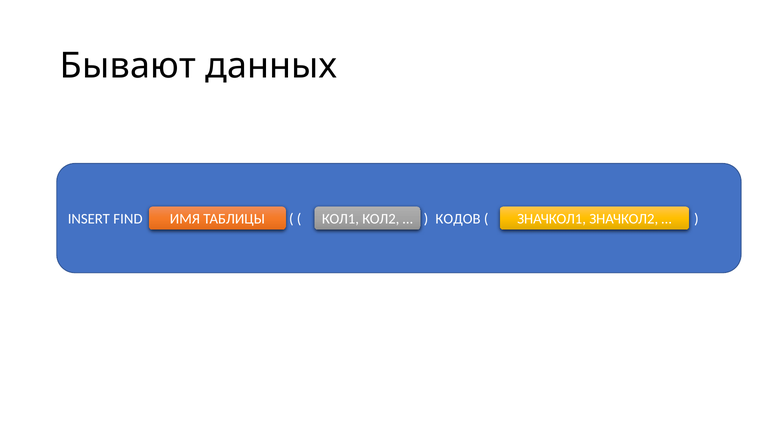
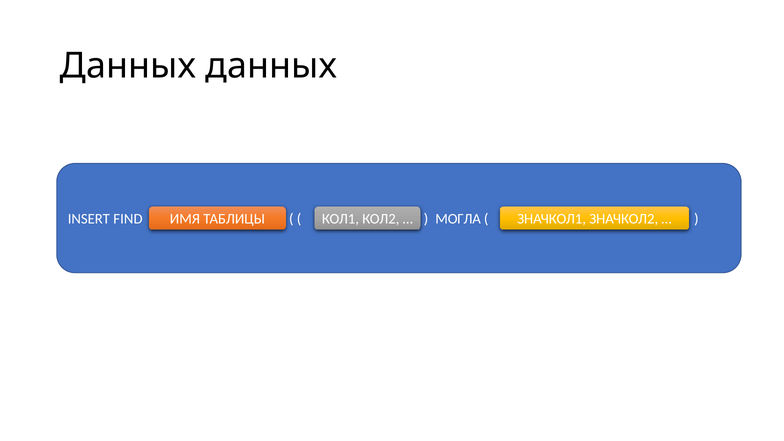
Бывают at (128, 66): Бывают -> Данных
КОДОВ: КОДОВ -> МОГЛА
